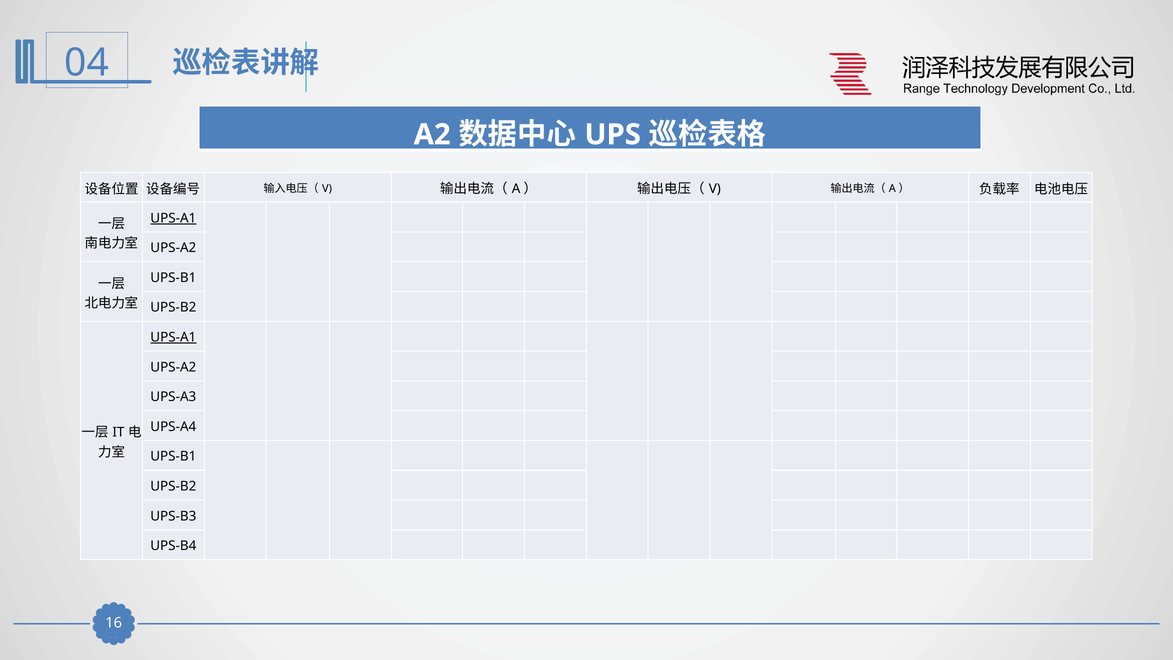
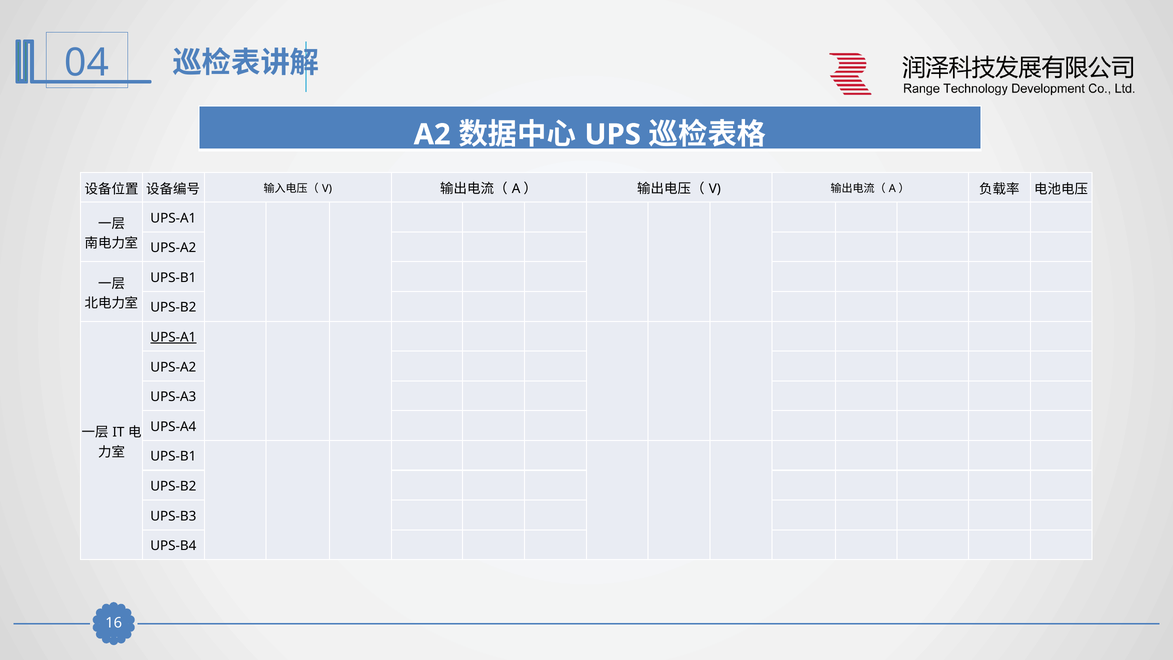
UPS-A1 at (173, 218) underline: present -> none
